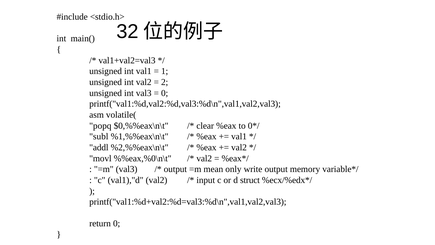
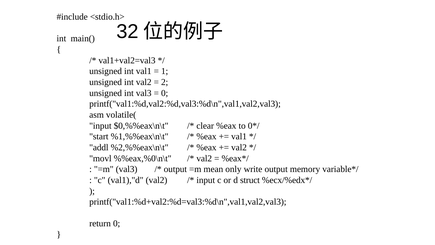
popq at (100, 126): popq -> input
subl: subl -> start
